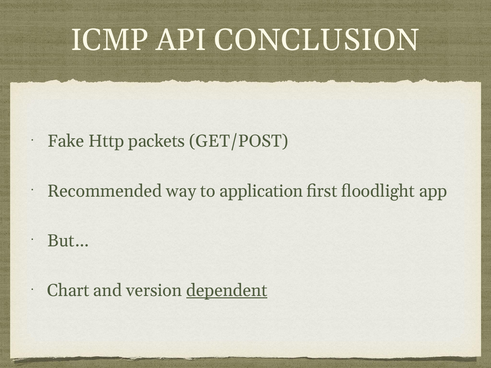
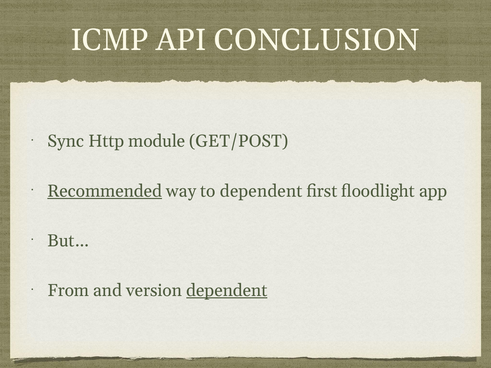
Fake: Fake -> Sync
packets: packets -> module
Recommended underline: none -> present
to application: application -> dependent
Chart: Chart -> From
